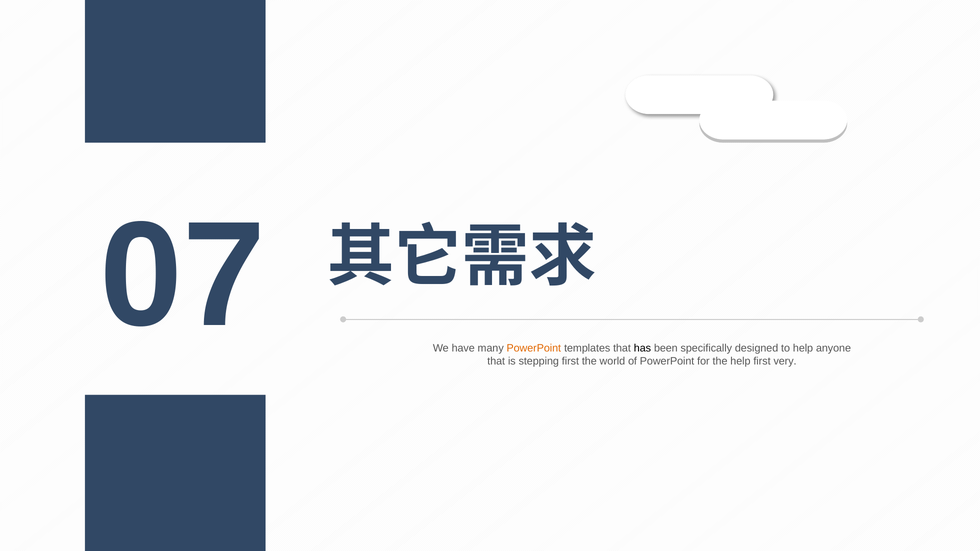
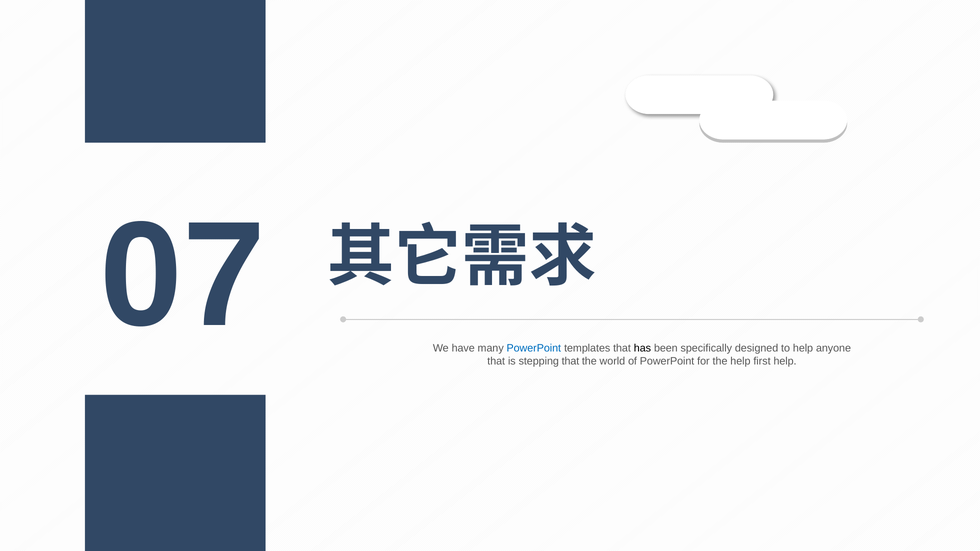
PowerPoint at (534, 348) colour: orange -> blue
stepping first: first -> that
first very: very -> help
